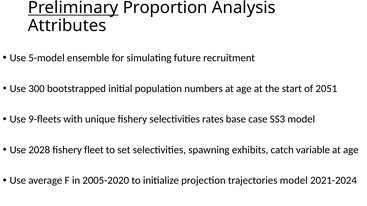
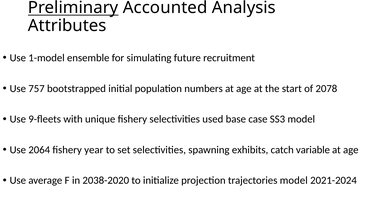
Proportion: Proportion -> Accounted
5-model: 5-model -> 1-model
300: 300 -> 757
2051: 2051 -> 2078
rates: rates -> used
2028: 2028 -> 2064
fleet: fleet -> year
2005-2020: 2005-2020 -> 2038-2020
